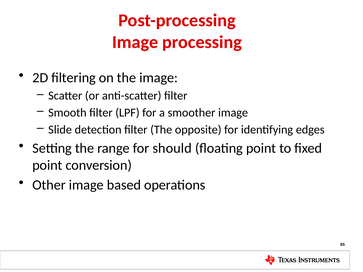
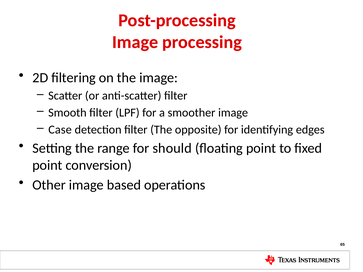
Slide: Slide -> Case
